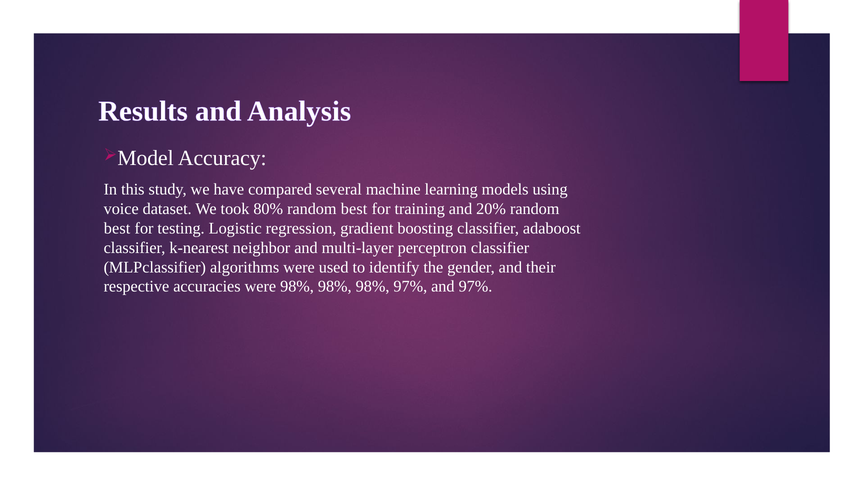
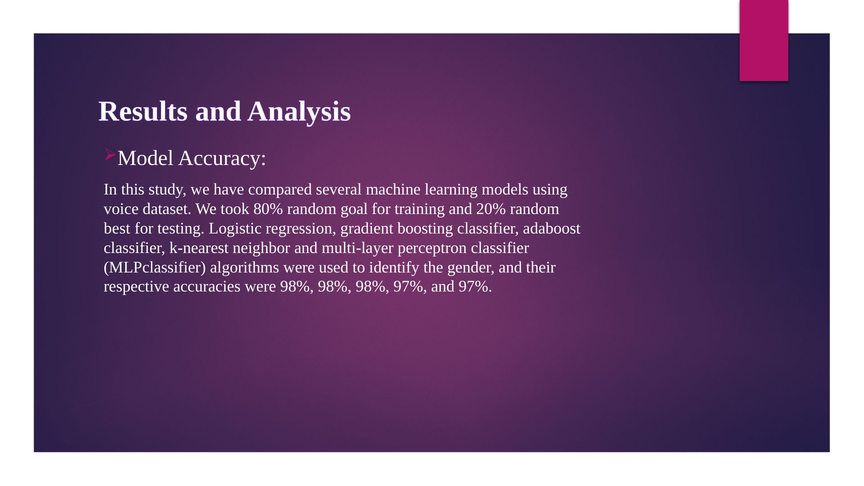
80% random best: best -> goal
